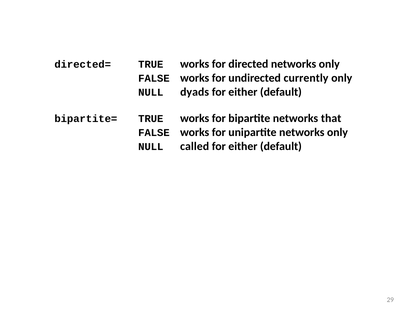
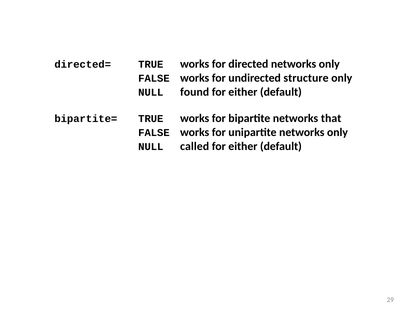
currently: currently -> structure
dyads: dyads -> found
